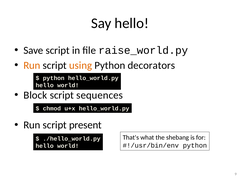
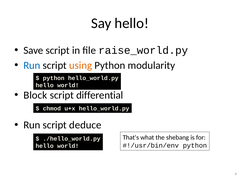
Run at (32, 65) colour: orange -> blue
decorators: decorators -> modularity
sequences: sequences -> differential
present: present -> deduce
